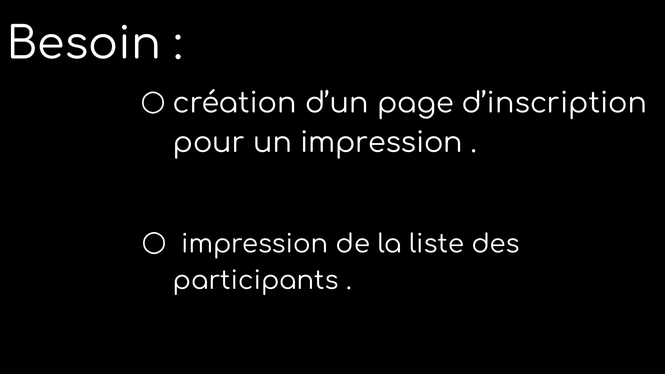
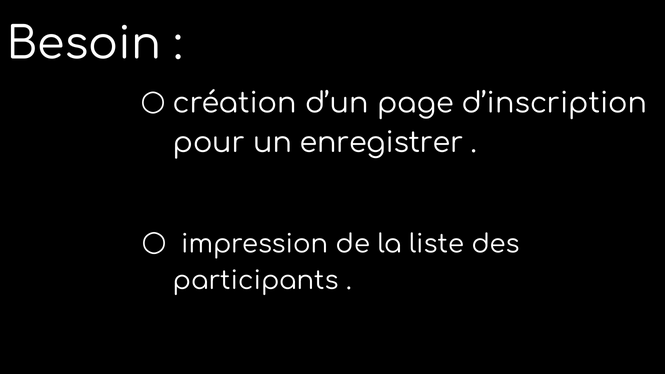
un impression: impression -> enregistrer
